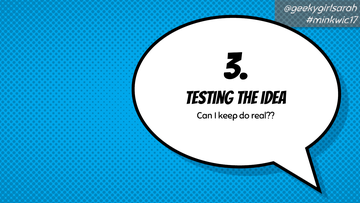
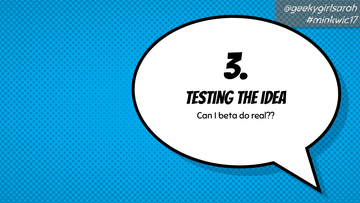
keep: keep -> beta
